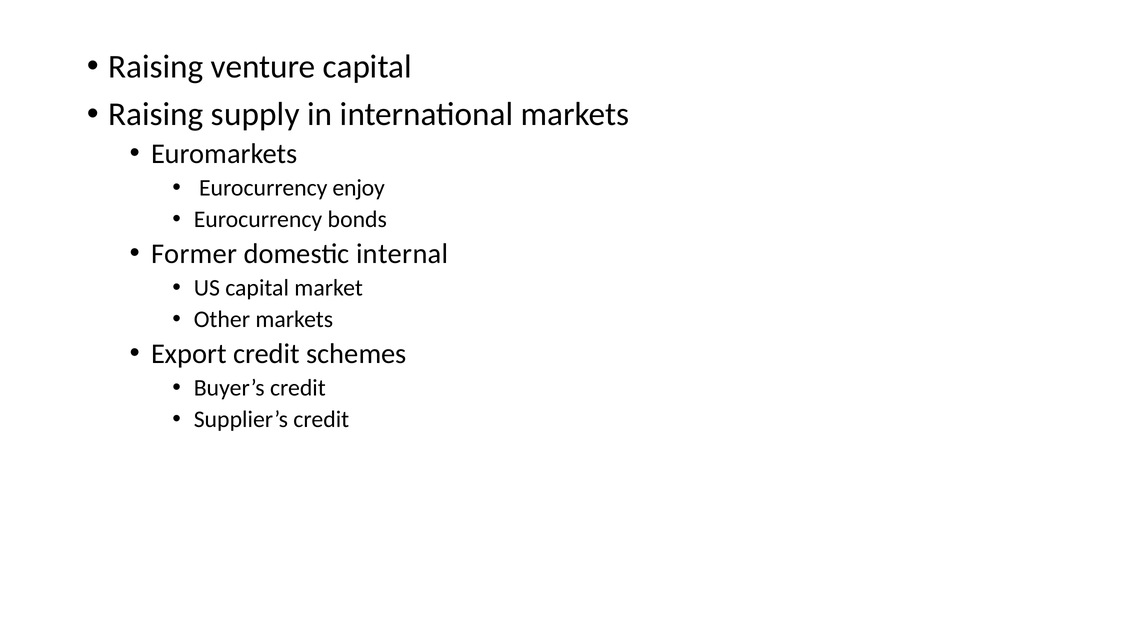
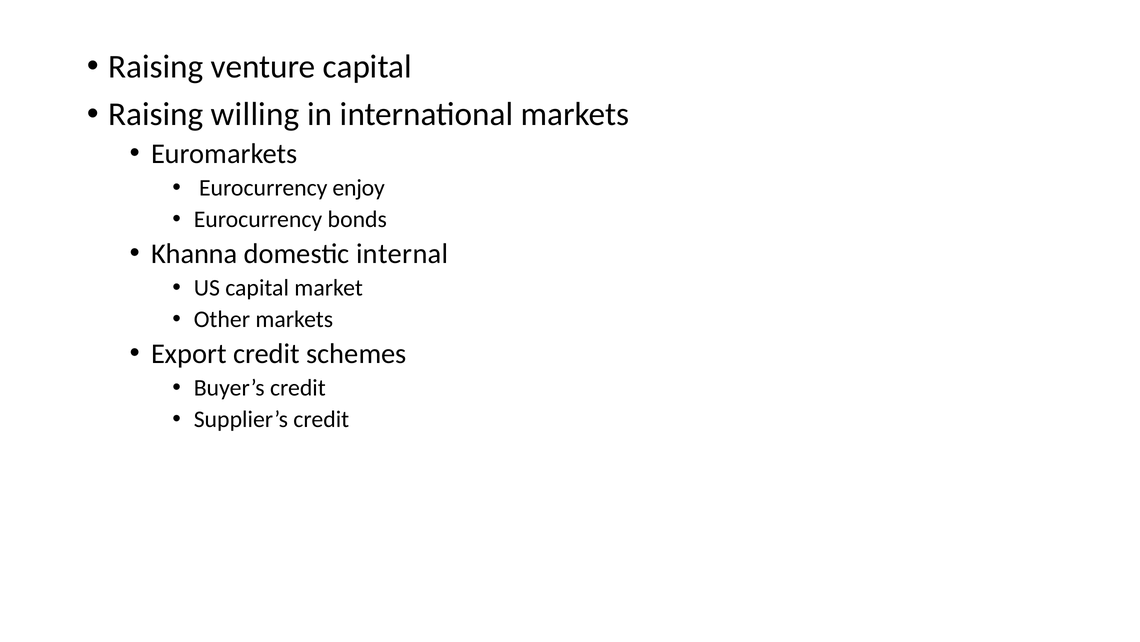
supply: supply -> willing
Former: Former -> Khanna
